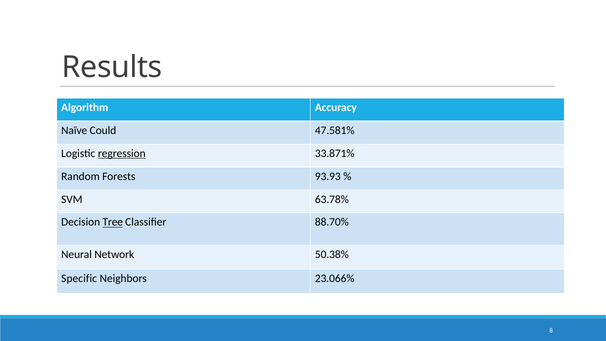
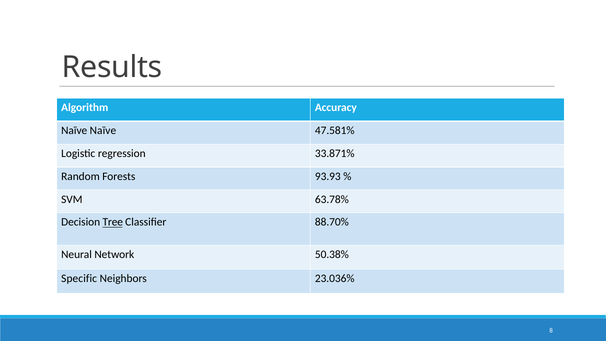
Naïve Could: Could -> Naïve
regression underline: present -> none
23.066%: 23.066% -> 23.036%
